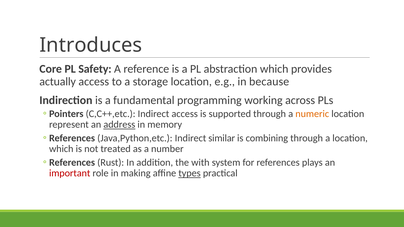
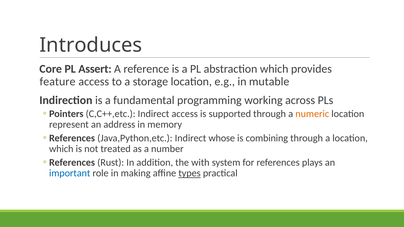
Safety: Safety -> Assert
actually: actually -> feature
because: because -> mutable
address underline: present -> none
similar: similar -> whose
important colour: red -> blue
